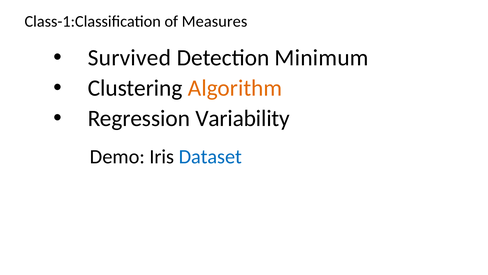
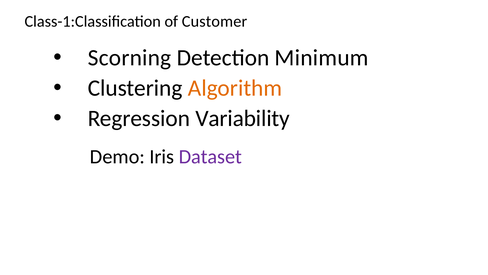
Measures: Measures -> Customer
Survived: Survived -> Scorning
Dataset colour: blue -> purple
